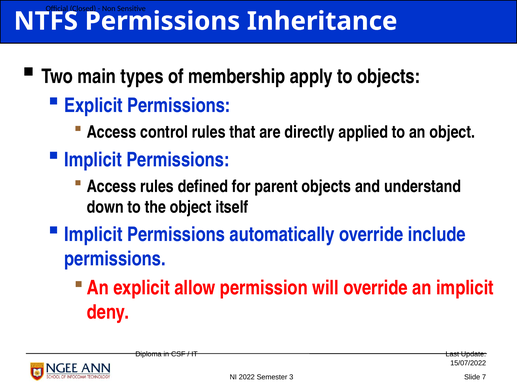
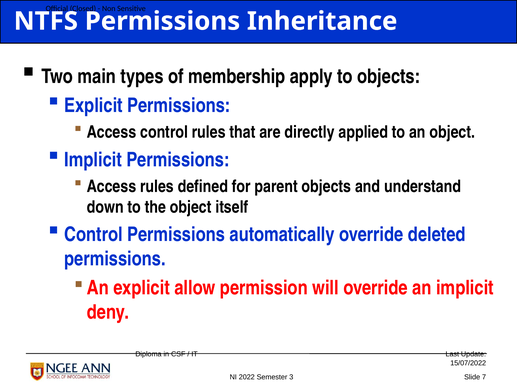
Implicit at (93, 235): Implicit -> Control
include: include -> deleted
